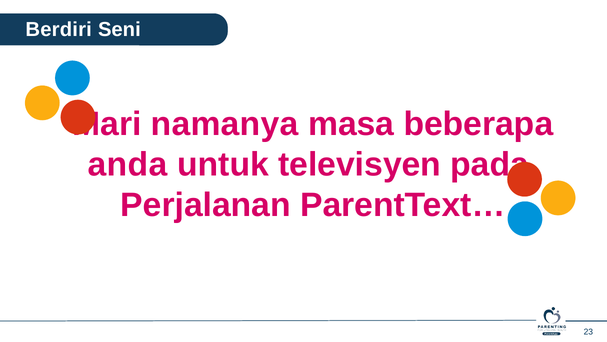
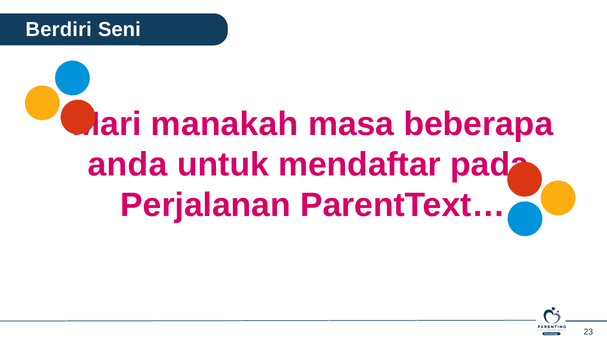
namanya: namanya -> manakah
televisyen: televisyen -> mendaftar
